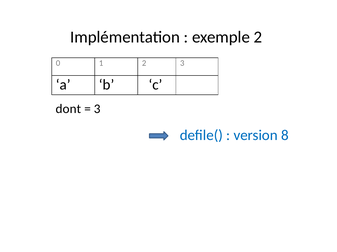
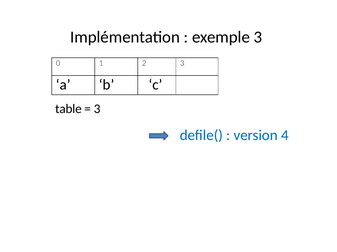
exemple 2: 2 -> 3
dont: dont -> table
8: 8 -> 4
